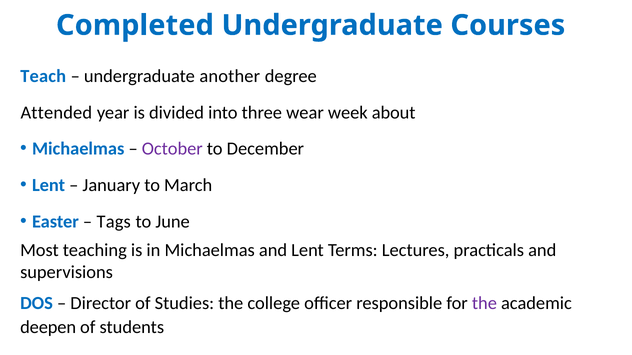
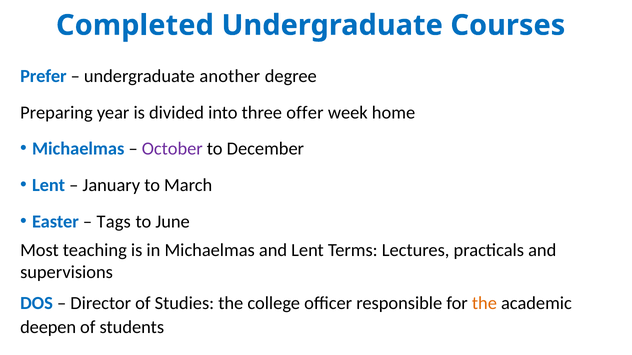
Teach: Teach -> Prefer
Attended: Attended -> Preparing
wear: wear -> offer
about: about -> home
the at (484, 303) colour: purple -> orange
